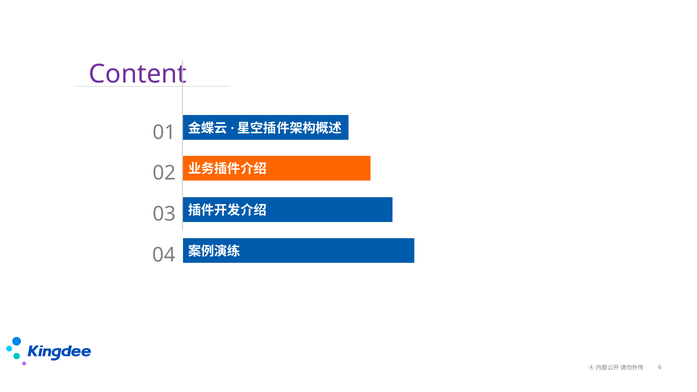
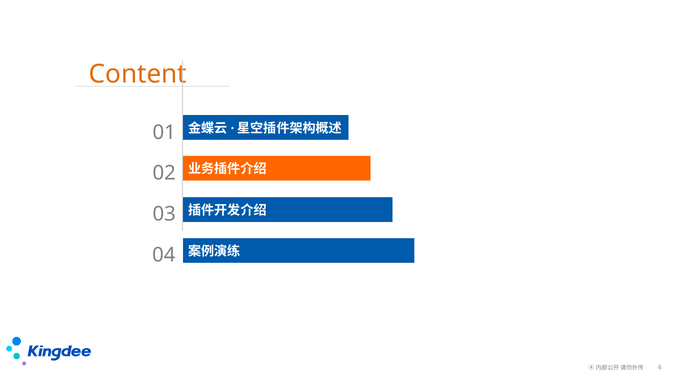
Content colour: purple -> orange
